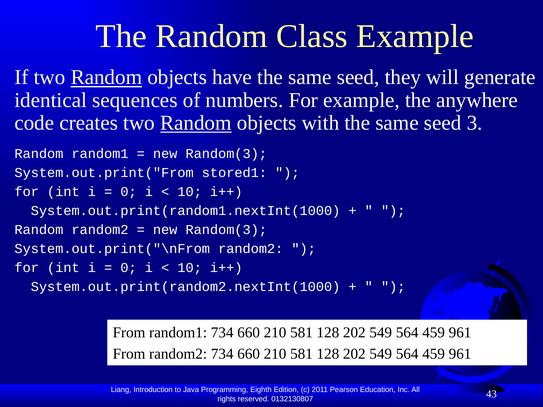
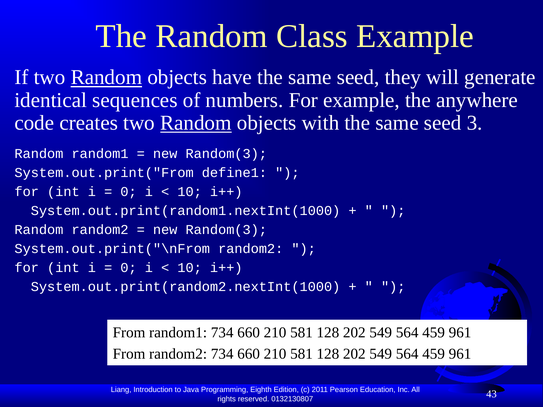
stored1: stored1 -> define1
